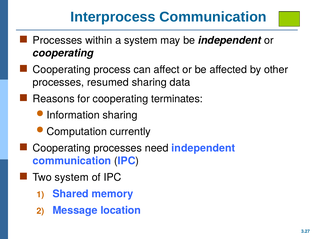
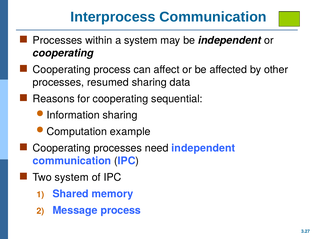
terminates: terminates -> sequential
currently: currently -> example
Message location: location -> process
